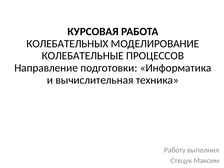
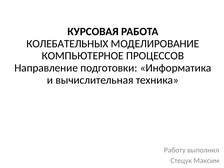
КОЛЕБАТЕЛЬНЫЕ: КОЛЕБАТЕЛЬНЫЕ -> КОМПЬЮТЕРНОЕ
